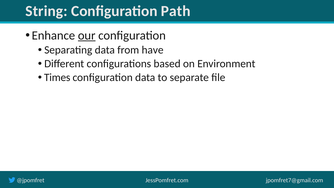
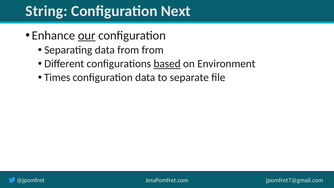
Path: Path -> Next
from have: have -> from
based underline: none -> present
